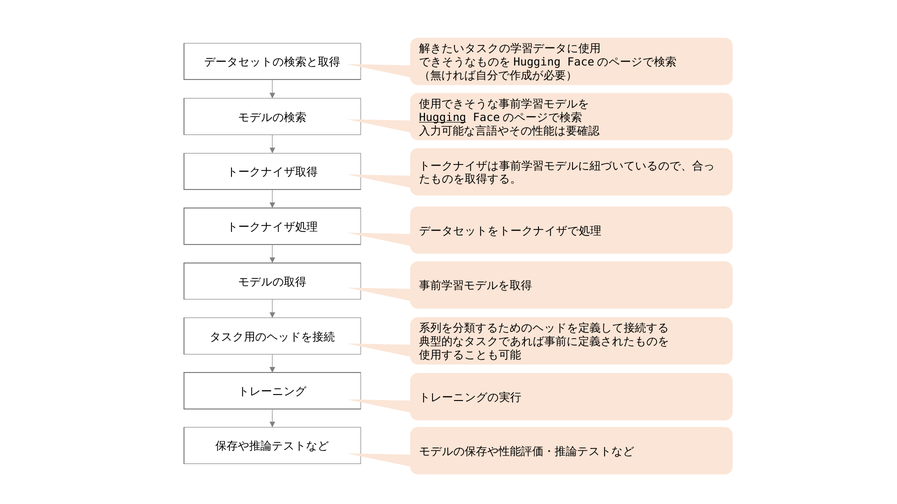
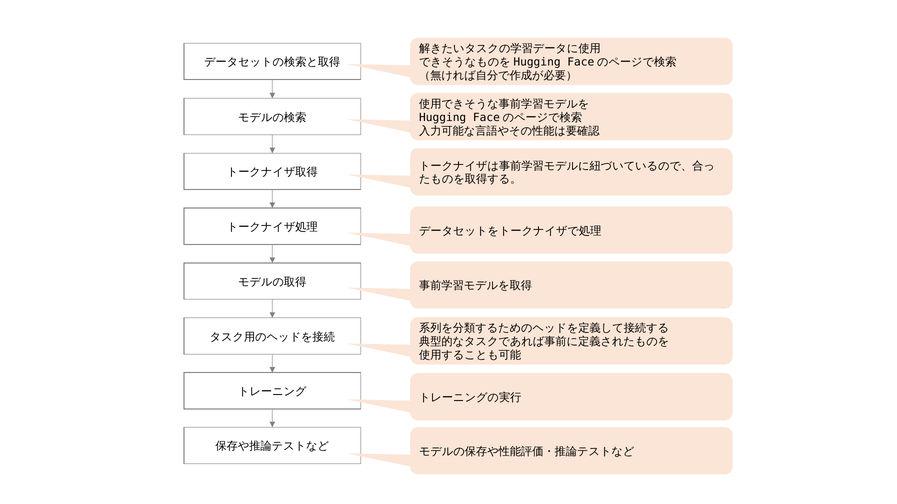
Hugging underline: present -> none
